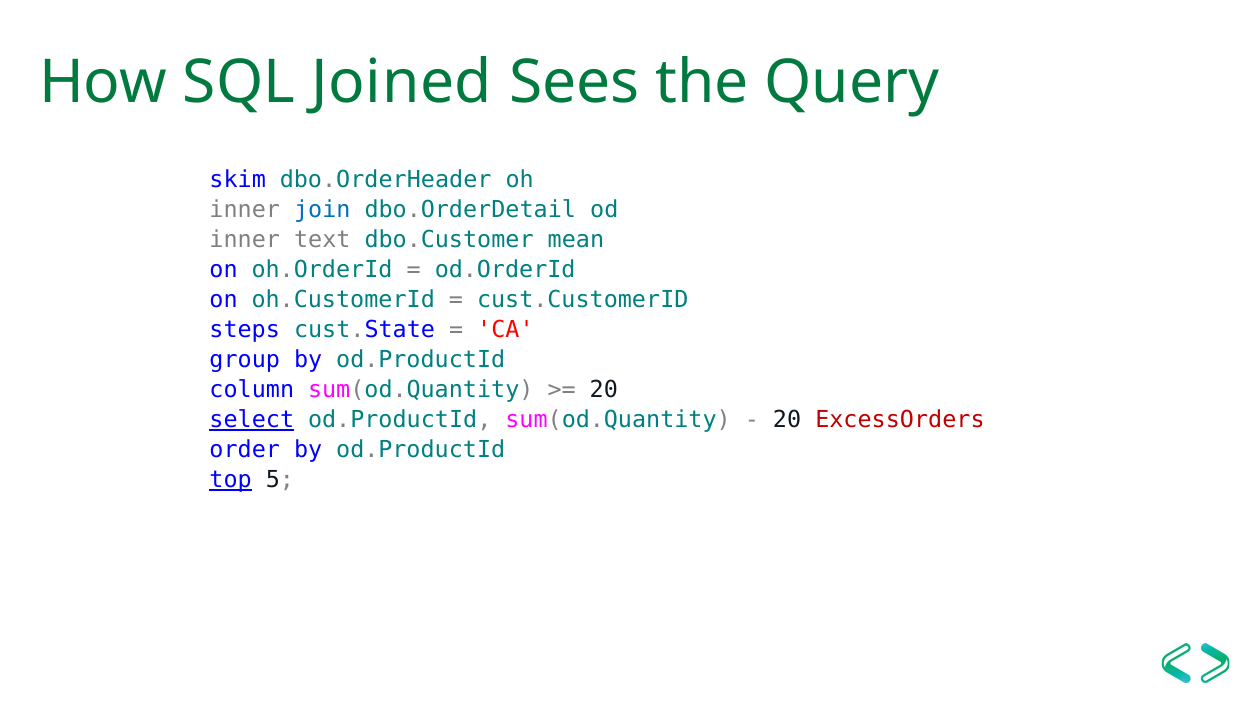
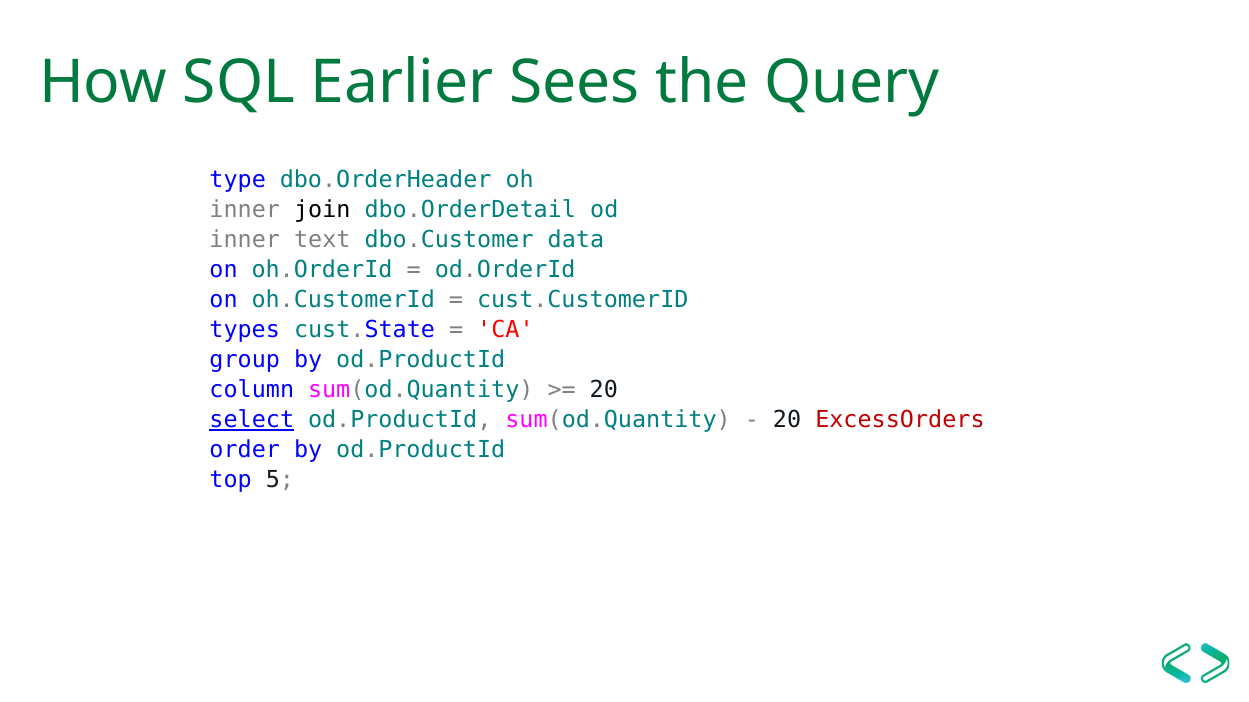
Joined: Joined -> Earlier
skim: skim -> type
join colour: blue -> black
mean: mean -> data
steps: steps -> types
top underline: present -> none
